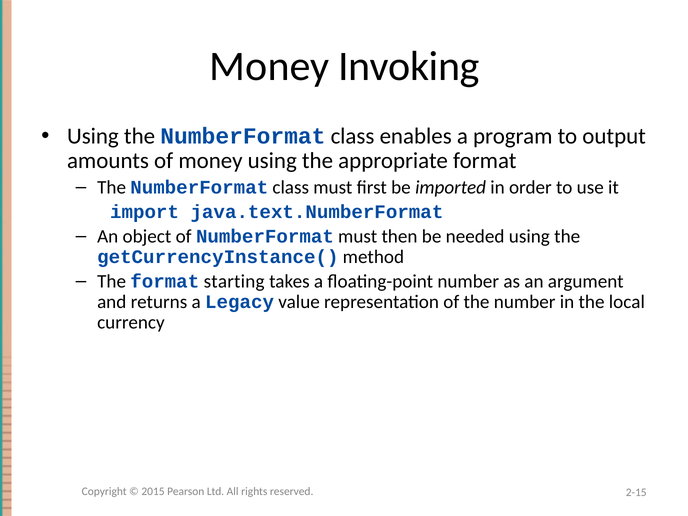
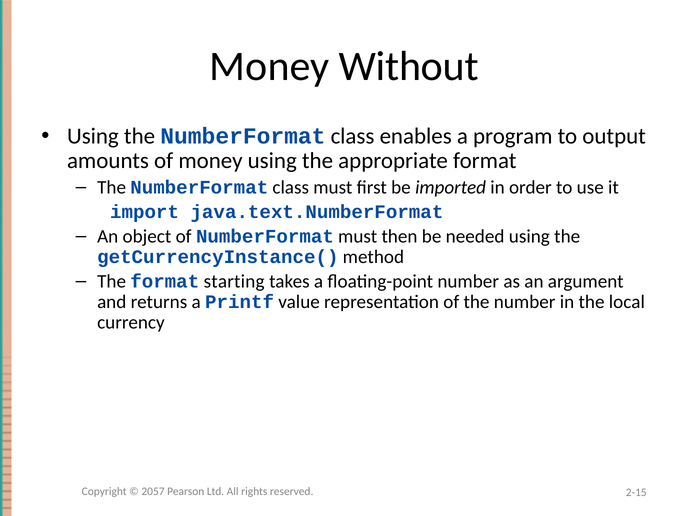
Invoking: Invoking -> Without
Legacy: Legacy -> Printf
2015: 2015 -> 2057
